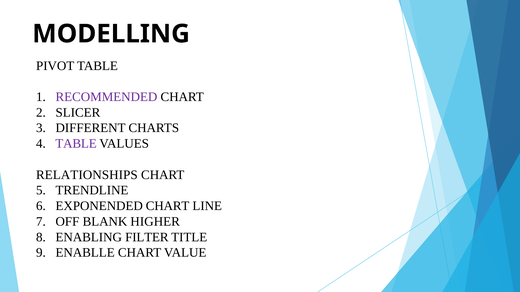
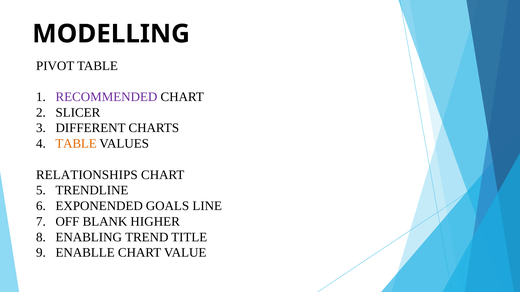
TABLE at (76, 144) colour: purple -> orange
EXPONENDED CHART: CHART -> GOALS
FILTER: FILTER -> TREND
